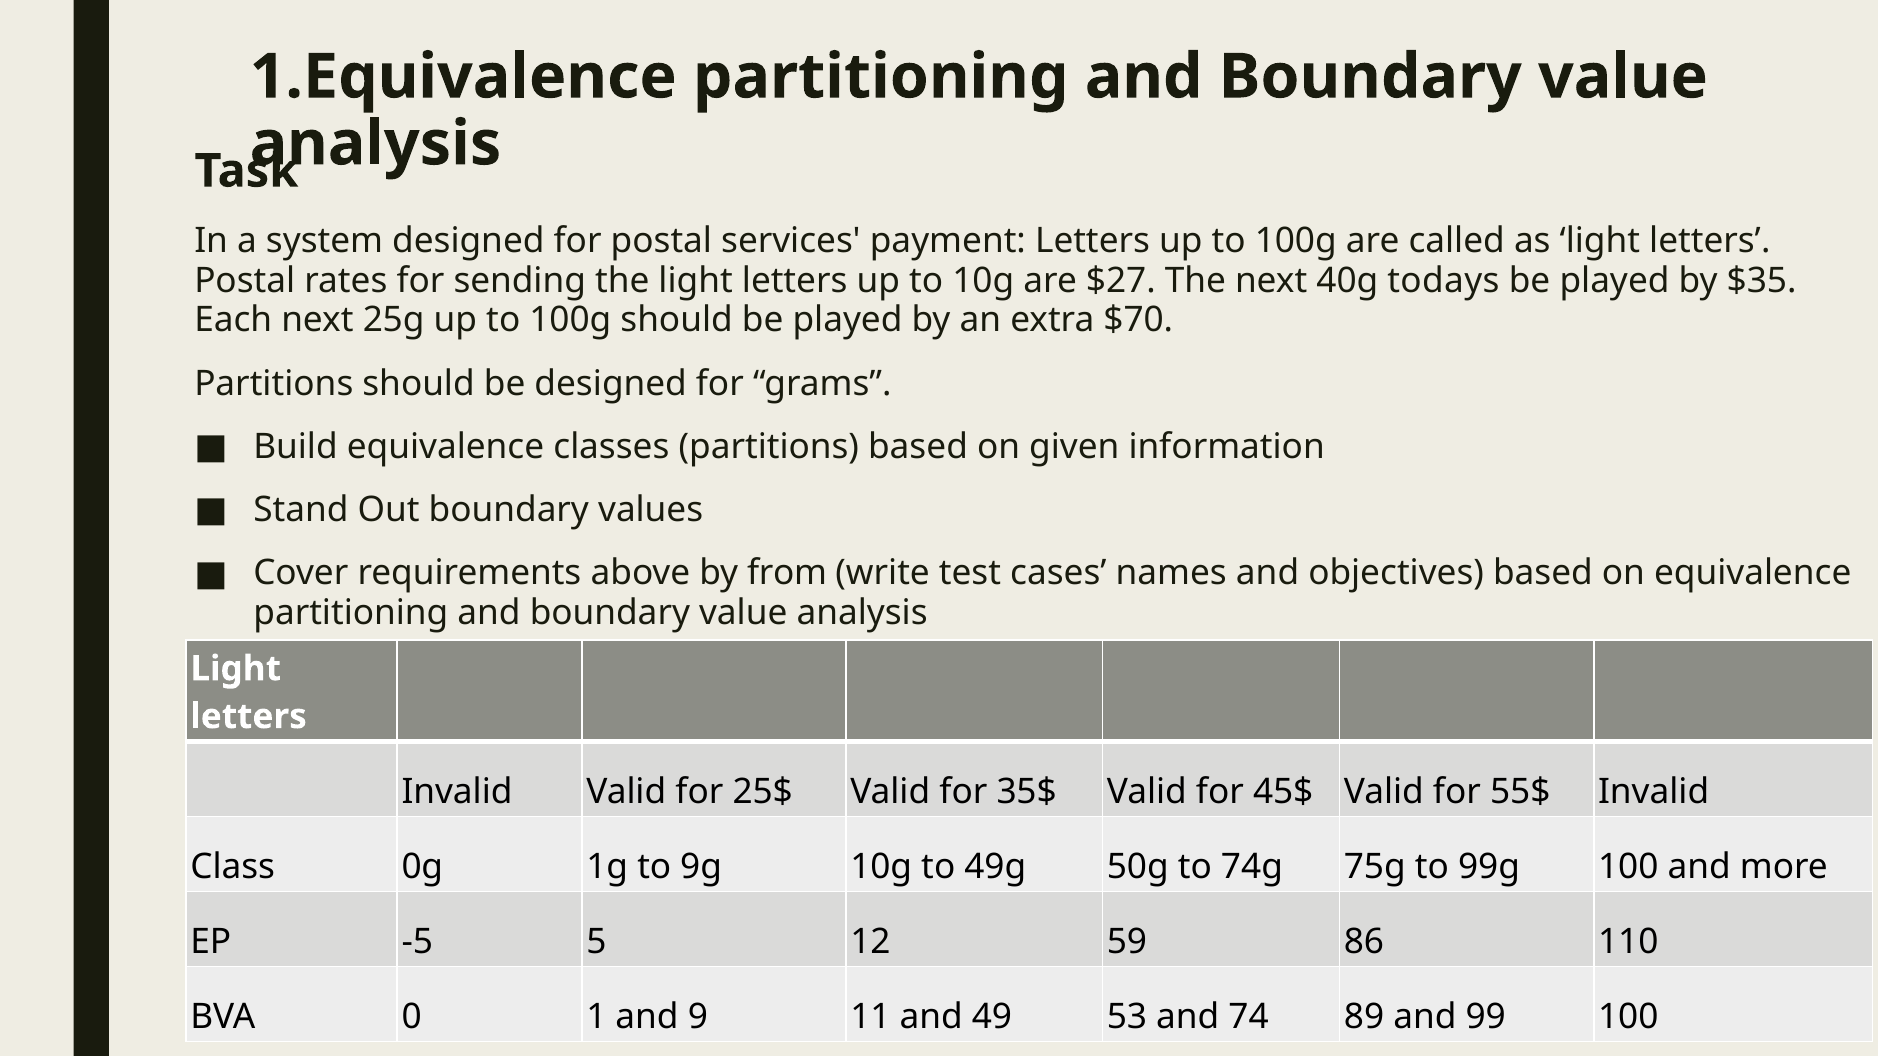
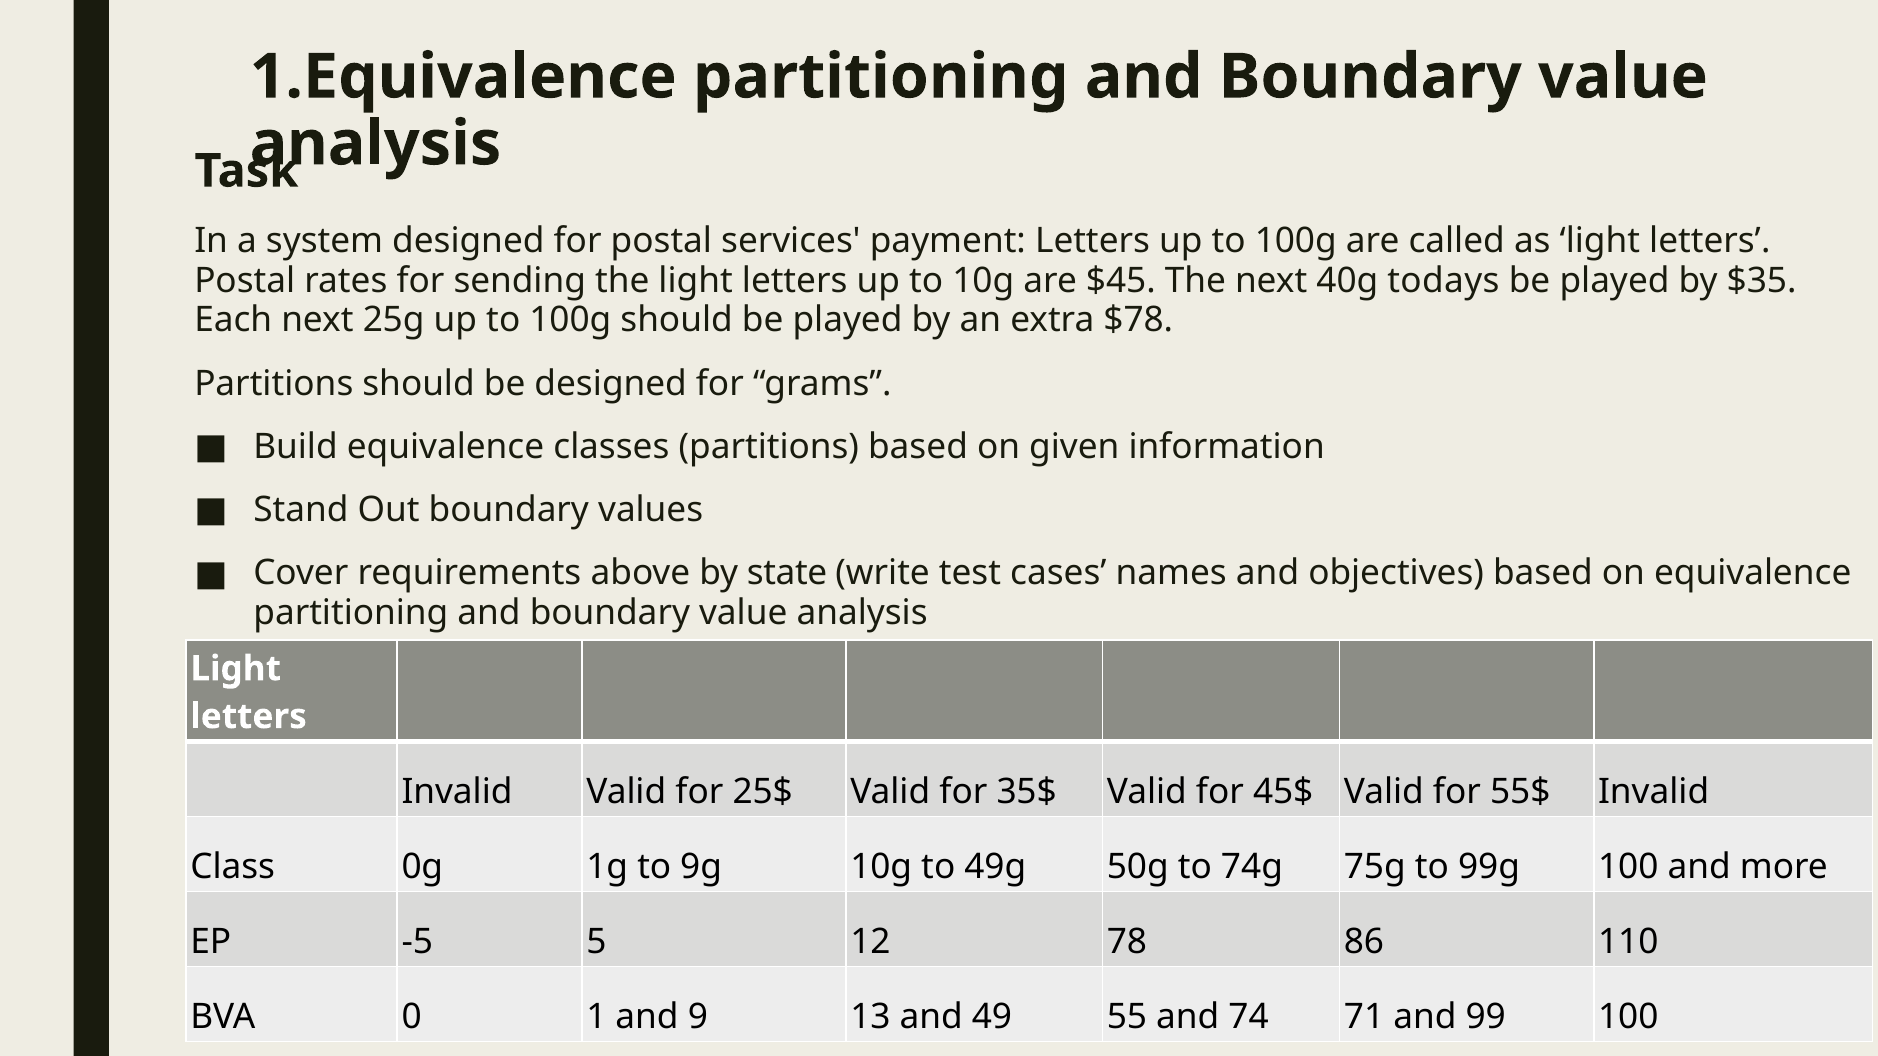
$27: $27 -> $45
$70: $70 -> $78
from: from -> state
59: 59 -> 78
11: 11 -> 13
53: 53 -> 55
89: 89 -> 71
